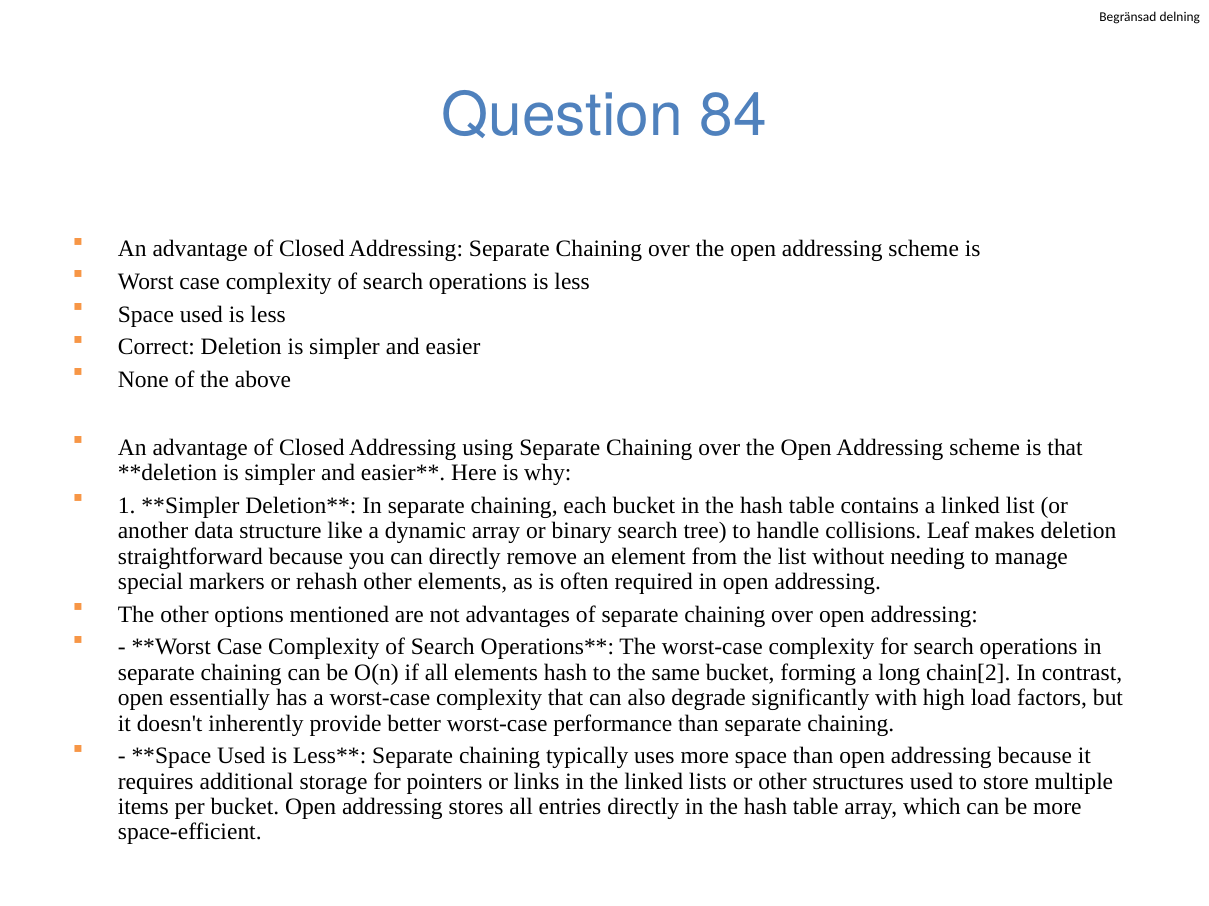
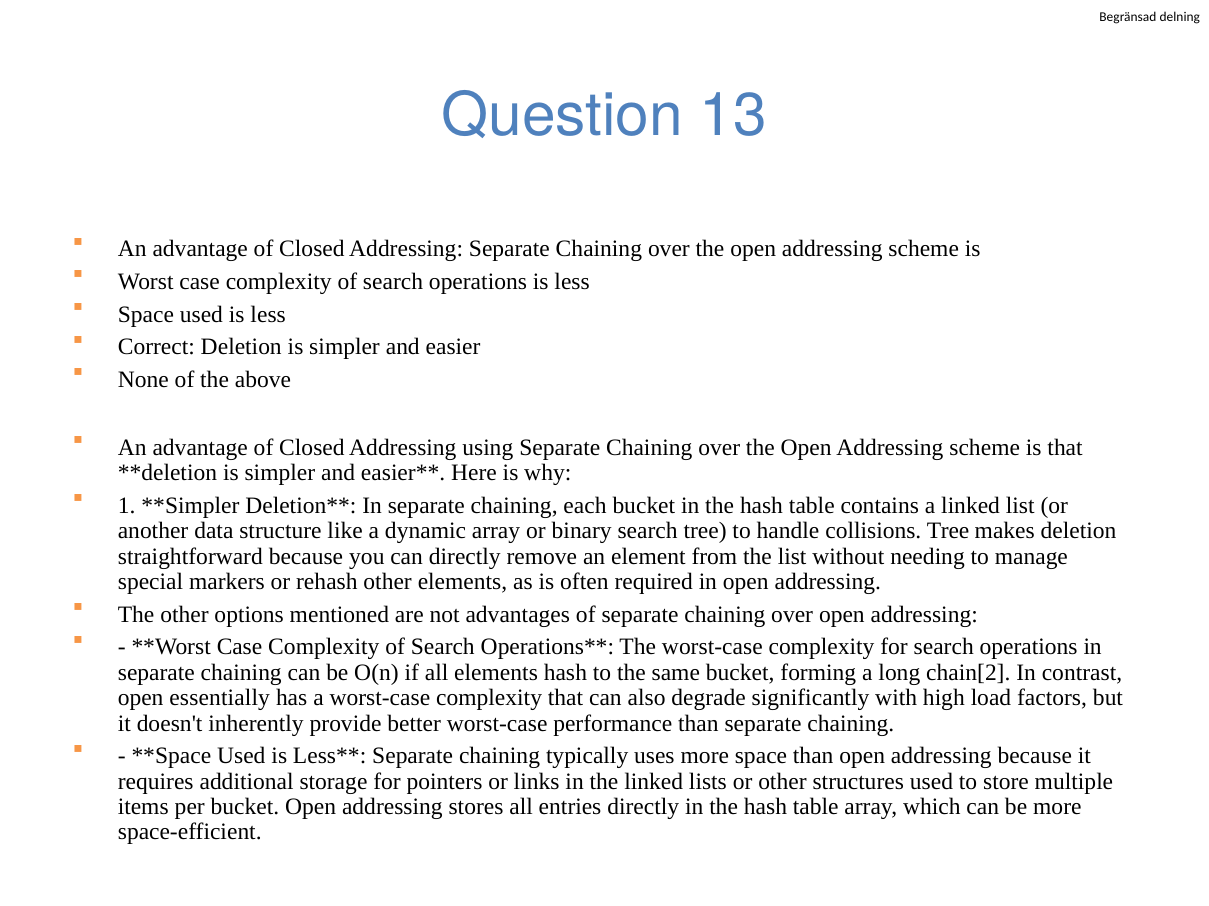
84: 84 -> 13
collisions Leaf: Leaf -> Tree
